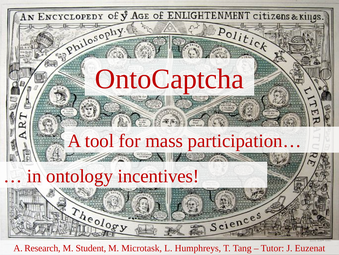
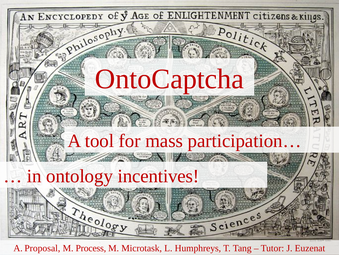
Research: Research -> Proposal
Student: Student -> Process
